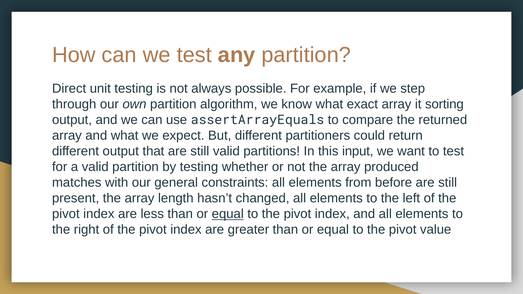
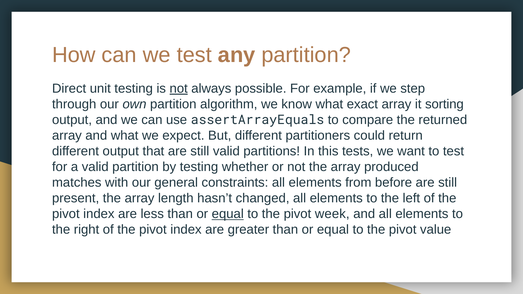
not at (179, 89) underline: none -> present
input: input -> tests
to the pivot index: index -> week
